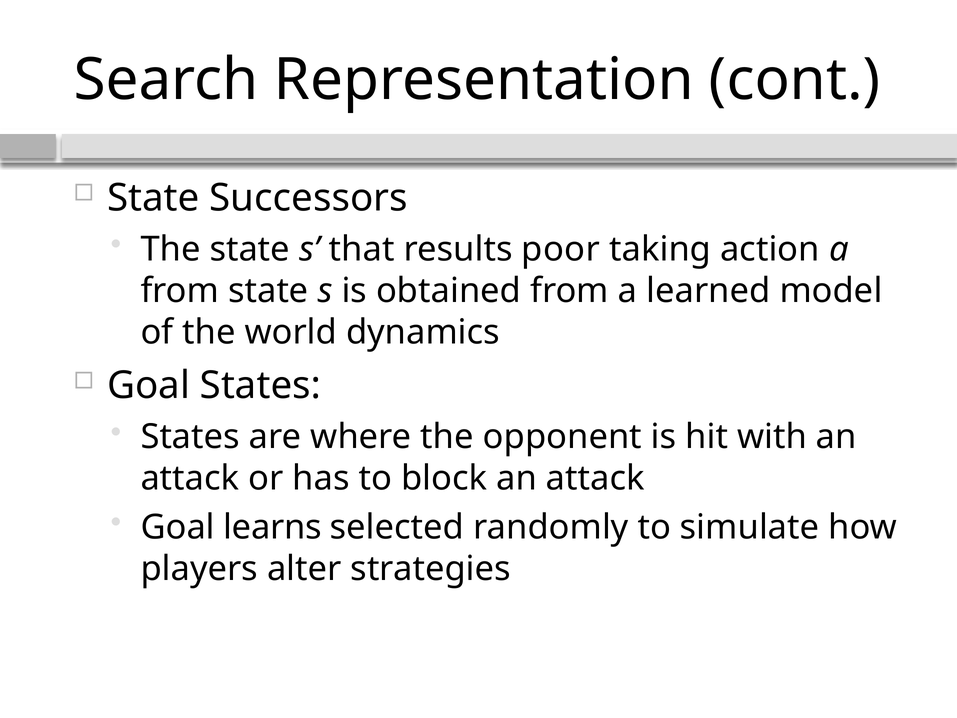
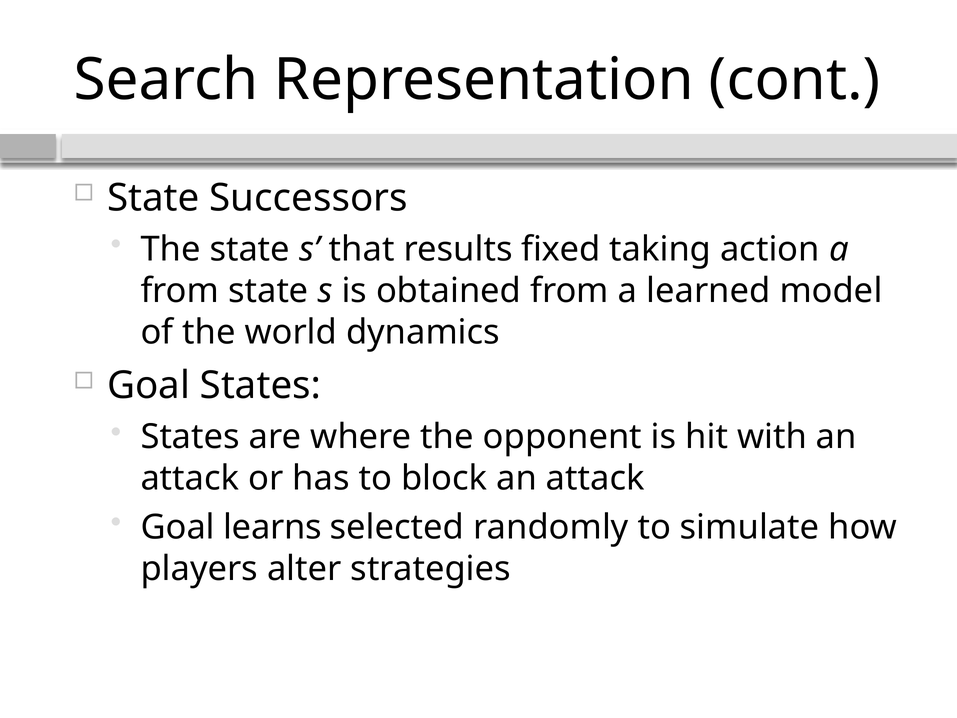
poor: poor -> fixed
